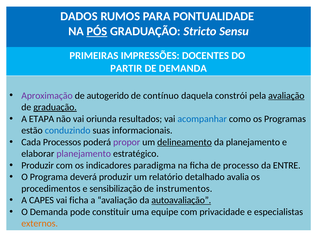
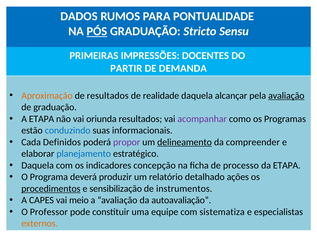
Aproximação colour: purple -> orange
de autogerido: autogerido -> resultados
contínuo: contínuo -> realidade
constrói: constrói -> alcançar
graduação at (55, 107) underline: present -> none
acompanhar colour: blue -> purple
Processos: Processos -> Definidos
da planejamento: planejamento -> compreender
planejamento at (84, 154) colour: purple -> blue
Produzir at (38, 165): Produzir -> Daquela
paradigma: paradigma -> concepção
da ENTRE: ENTRE -> ETAPA
avalia: avalia -> ações
procedimentos underline: none -> present
vai ficha: ficha -> meio
autoavaliação underline: present -> none
O Demanda: Demanda -> Professor
privacidade: privacidade -> sistematiza
